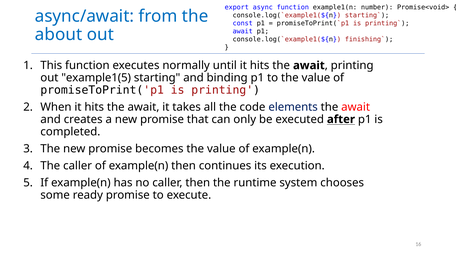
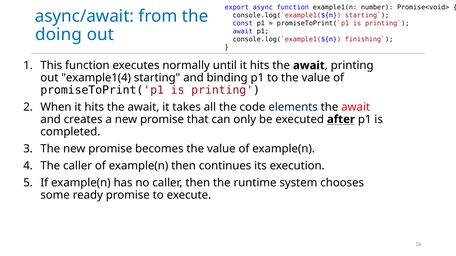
about: about -> doing
example1(5: example1(5 -> example1(4
